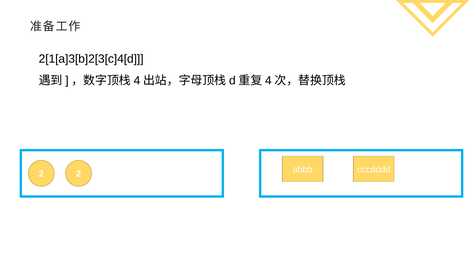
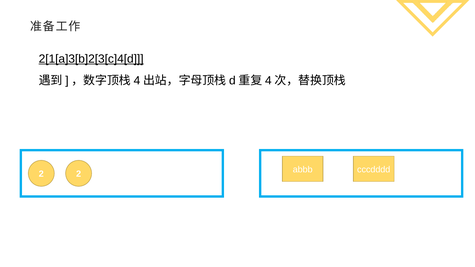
2[1[a]3[b]2[3[c]4[d underline: none -> present
